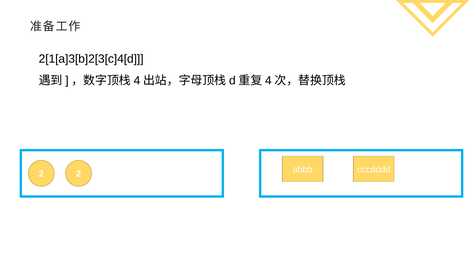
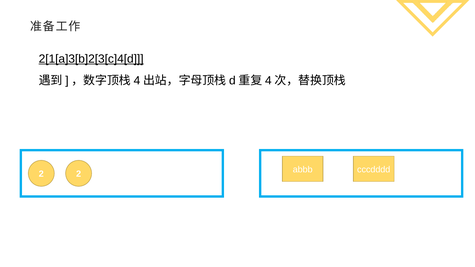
2[1[a]3[b]2[3[c]4[d underline: none -> present
